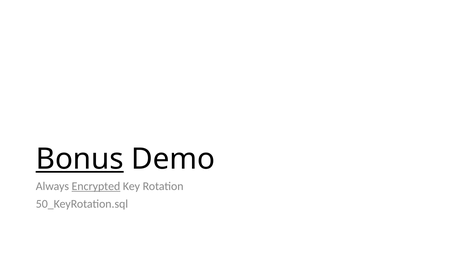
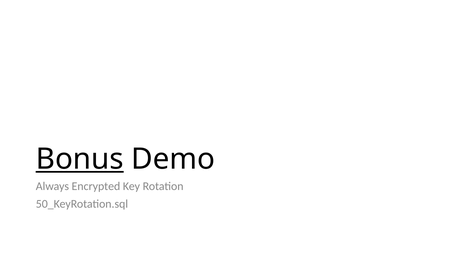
Encrypted underline: present -> none
